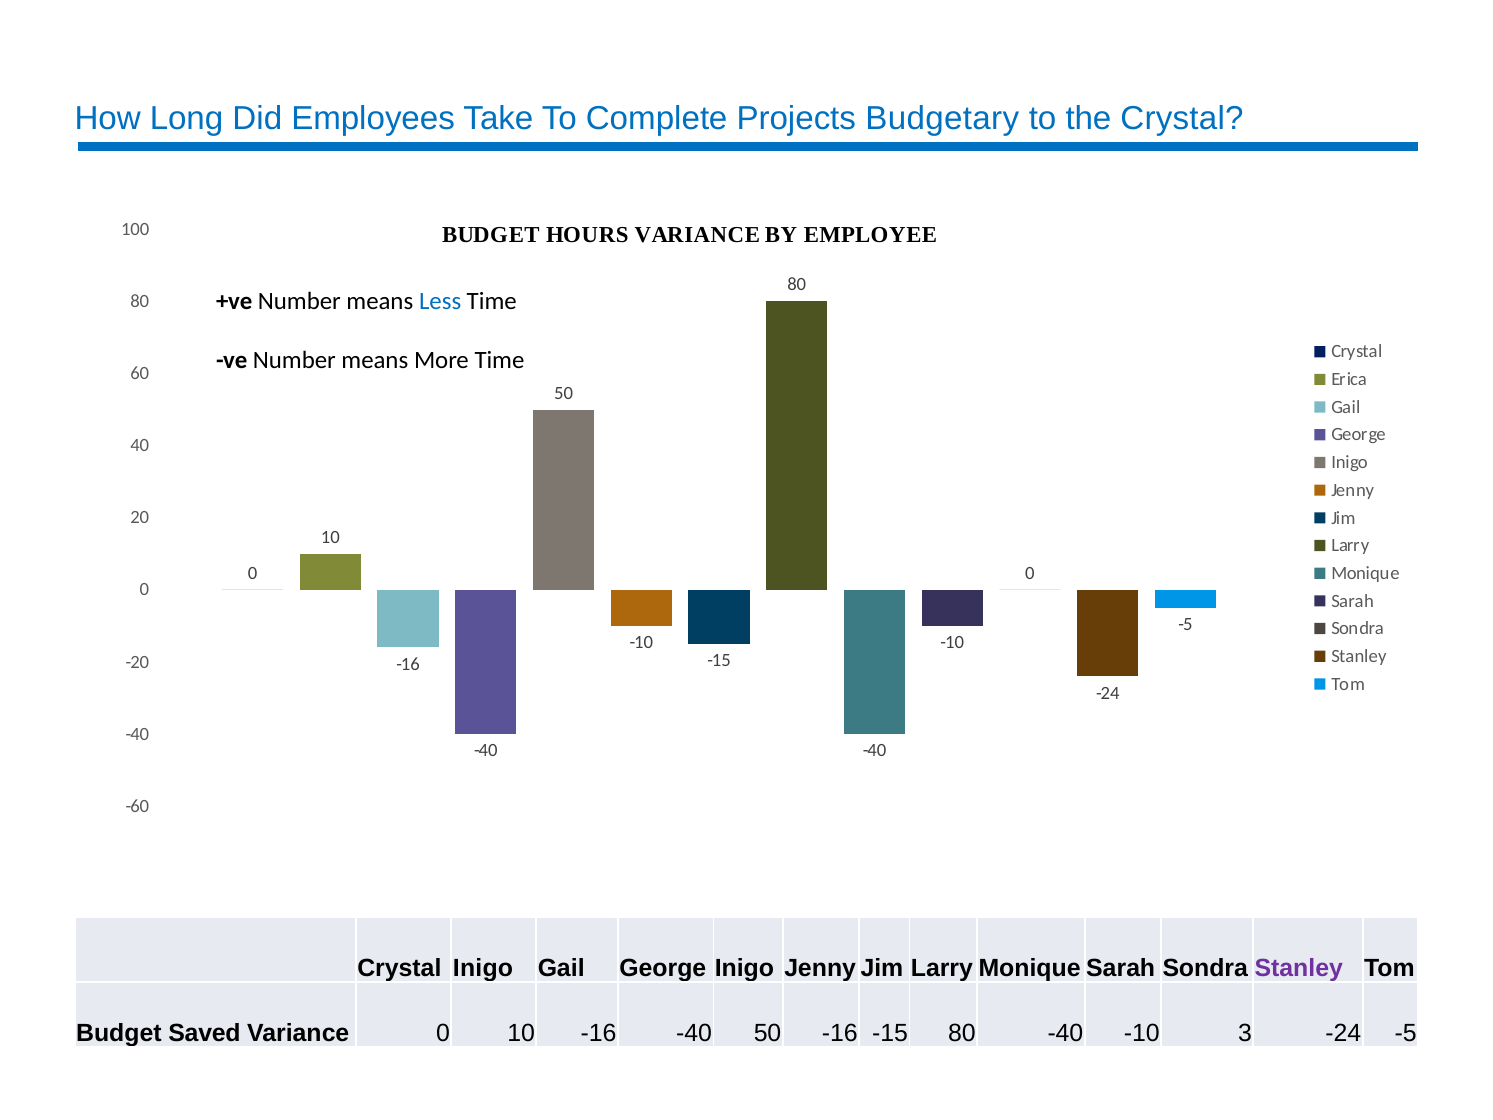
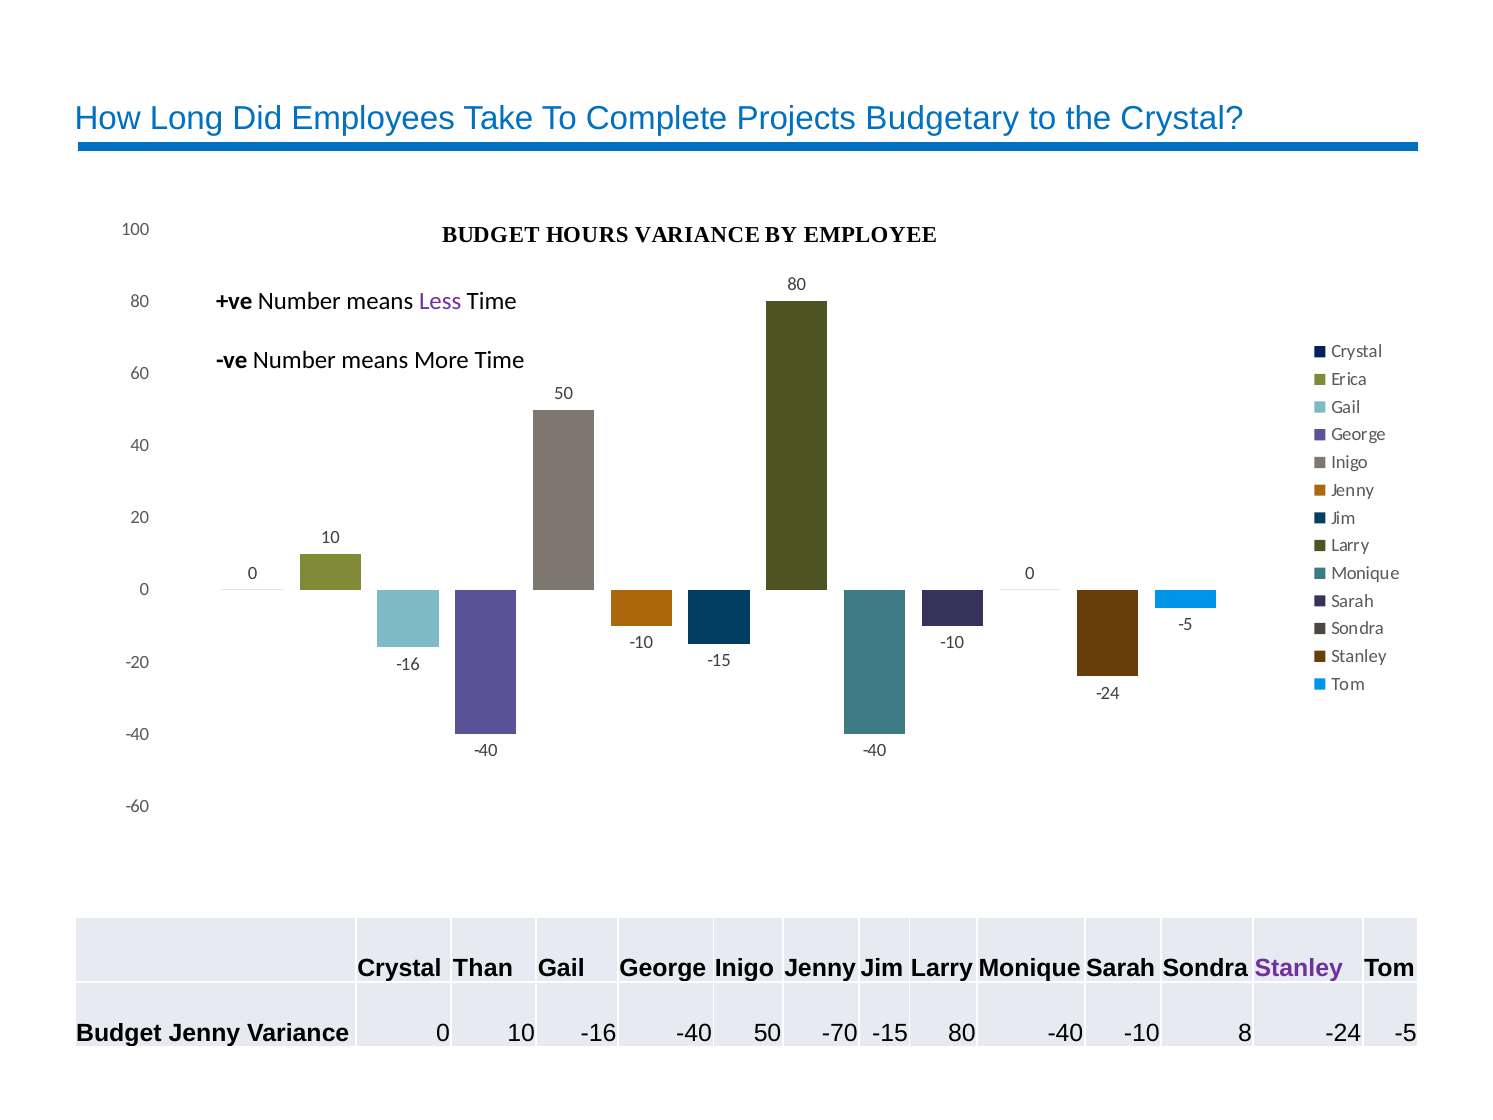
Less colour: blue -> purple
Crystal Inigo: Inigo -> Than
Budget Saved: Saved -> Jenny
50 -16: -16 -> -70
3: 3 -> 8
